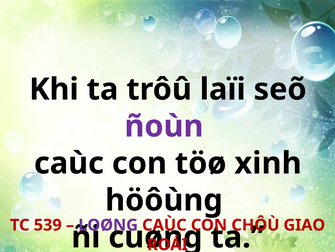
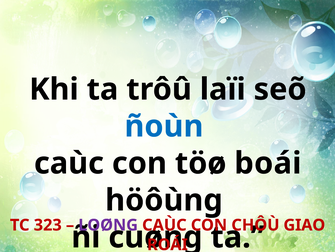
ñoùn colour: purple -> blue
xinh: xinh -> boái
539: 539 -> 323
